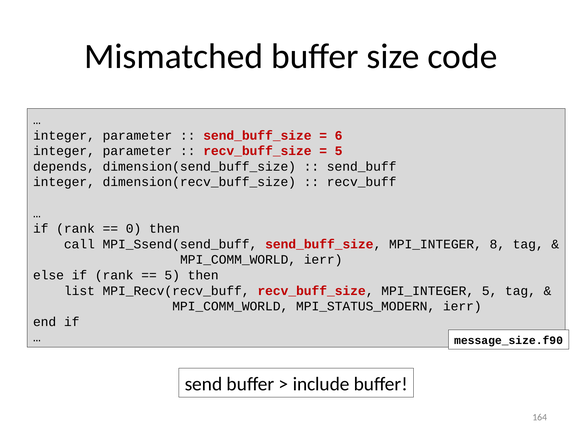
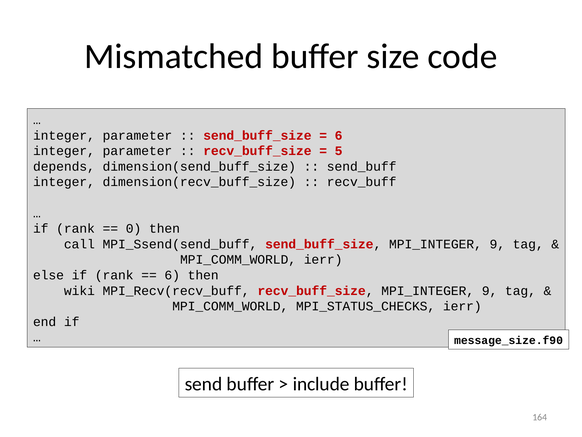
send_buff_size MPI_INTEGER 8: 8 -> 9
5 at (172, 275): 5 -> 6
list: list -> wiki
recv_buff_size MPI_INTEGER 5: 5 -> 9
MPI_STATUS_MODERN: MPI_STATUS_MODERN -> MPI_STATUS_CHECKS
